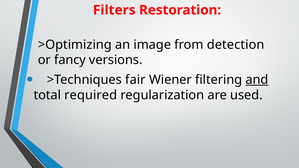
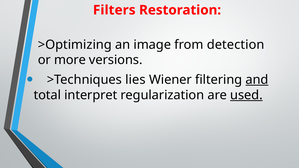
fancy: fancy -> more
fair: fair -> lies
required: required -> interpret
used underline: none -> present
